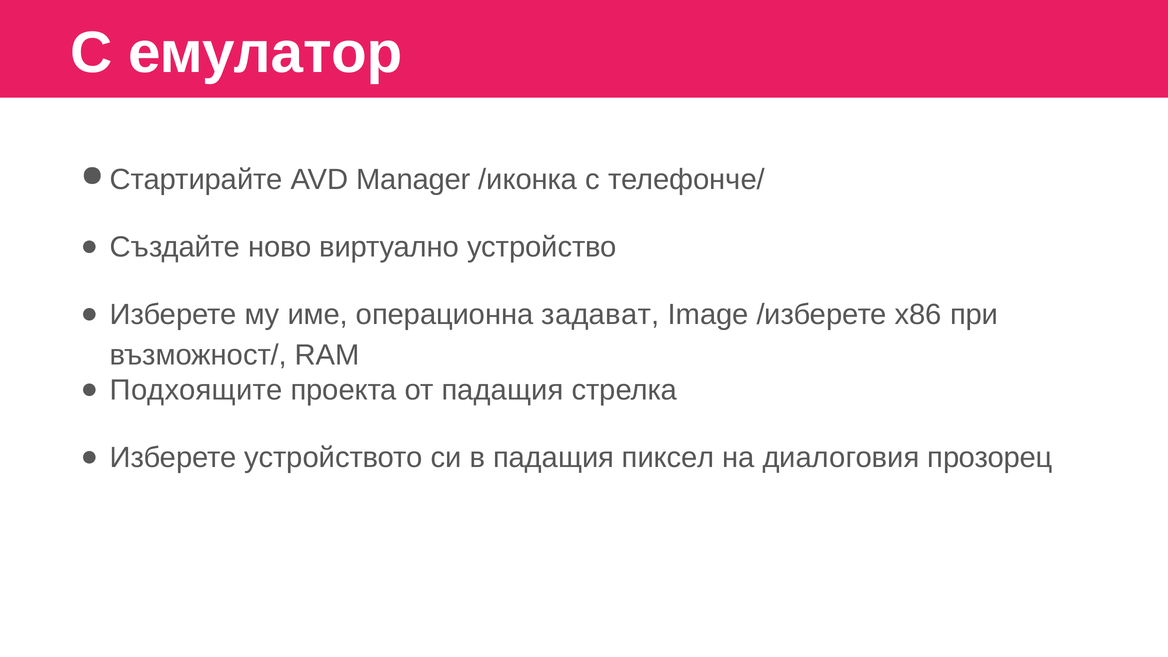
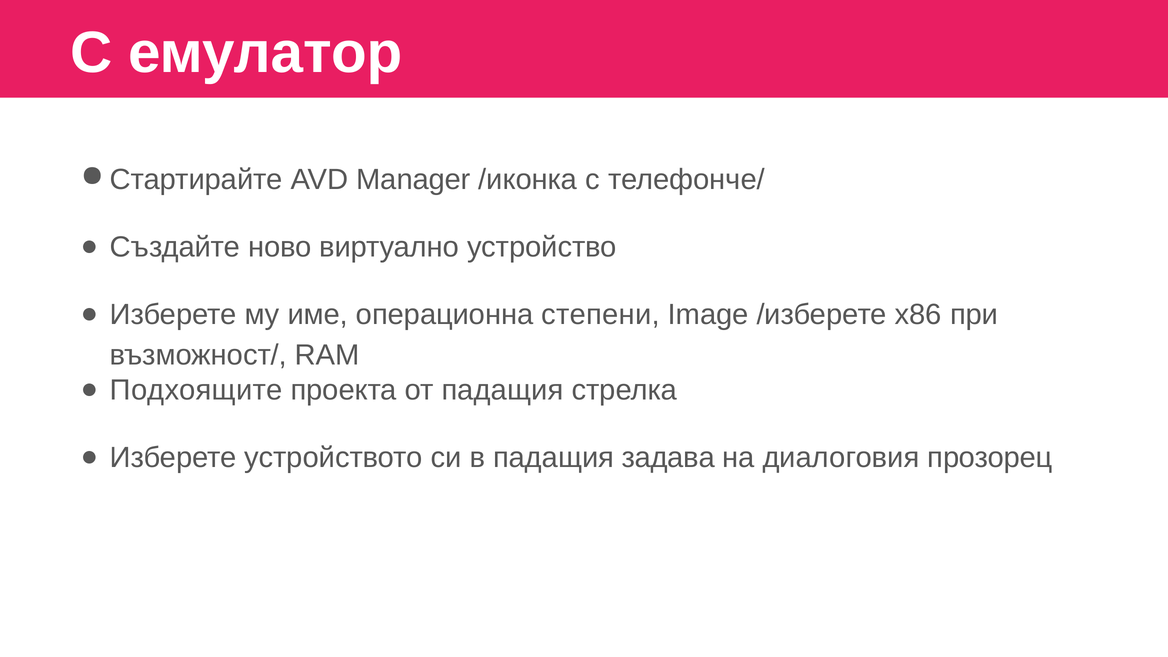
задават: задават -> степени
пиксел: пиксел -> задава
